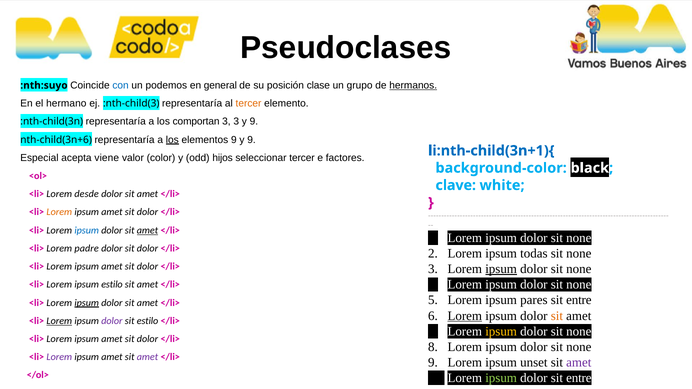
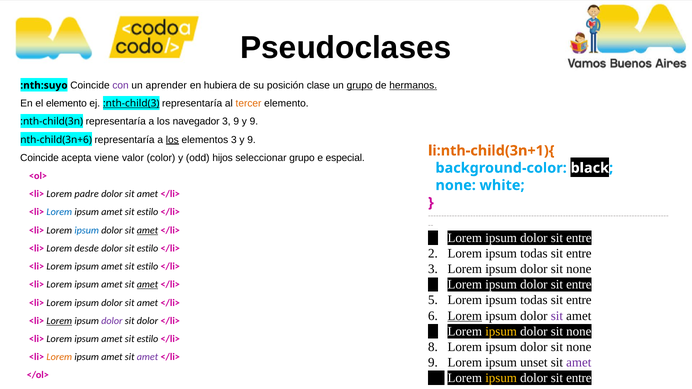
con colour: blue -> purple
podemos: podemos -> aprender
general: general -> hubiera
grupo at (360, 85) underline: none -> present
el hermano: hermano -> elemento
:nth-child(3 underline: none -> present
comportan: comportan -> navegador
3 3: 3 -> 9
elementos 9: 9 -> 3
li:nth-child(3n+1){ colour: blue -> orange
Especial at (39, 158): Especial -> Coincide
seleccionar tercer: tercer -> grupo
factores: factores -> especial
clave at (456, 185): clave -> none
desde: desde -> padre
Lorem at (59, 212) colour: orange -> blue
dolor at (147, 212): dolor -> estilo
none at (579, 238): none -> entre
padre: padre -> desde
dolor sit dolor: dolor -> estilo
none at (579, 254): none -> entre
dolor at (147, 267): dolor -> estilo
ipsum at (501, 269) underline: present -> none
none at (579, 285): none -> entre
estilo at (112, 285): estilo -> amet
amet at (147, 285) underline: none -> present
pares at (534, 300): pares -> todas
ipsum at (87, 303) underline: present -> none
sit at (557, 316) colour: orange -> purple
sit estilo: estilo -> dolor
dolor at (147, 339): dolor -> estilo
Lorem at (59, 357) colour: purple -> orange
ipsum at (501, 378) colour: light green -> yellow
